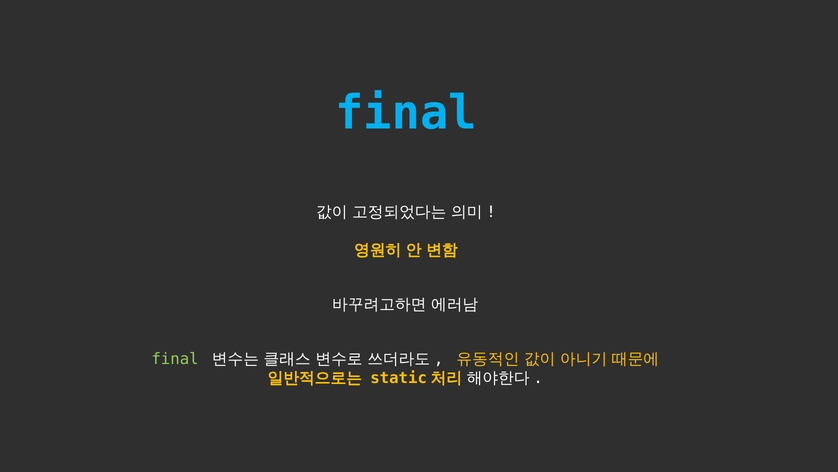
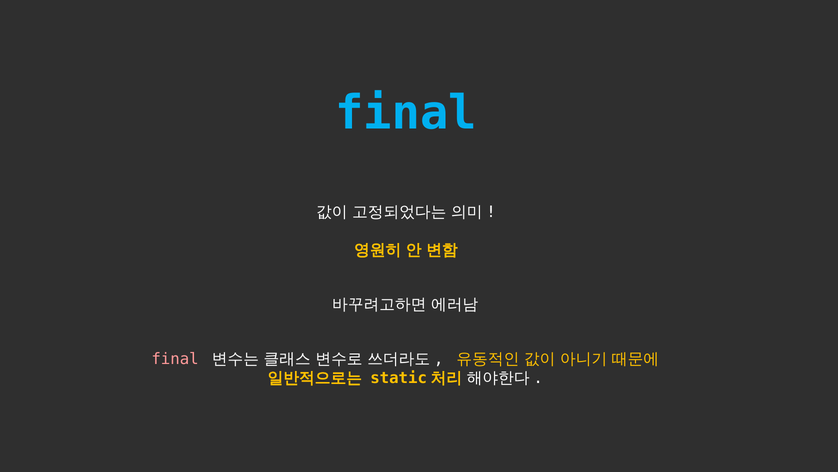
final at (175, 359) colour: light green -> pink
